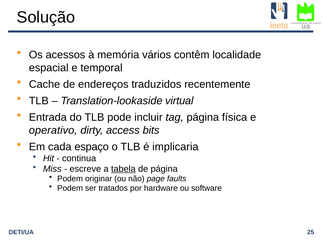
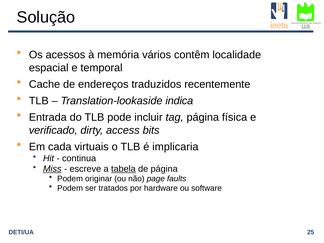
virtual: virtual -> indica
operativo: operativo -> verificado
espaço: espaço -> virtuais
Miss underline: none -> present
